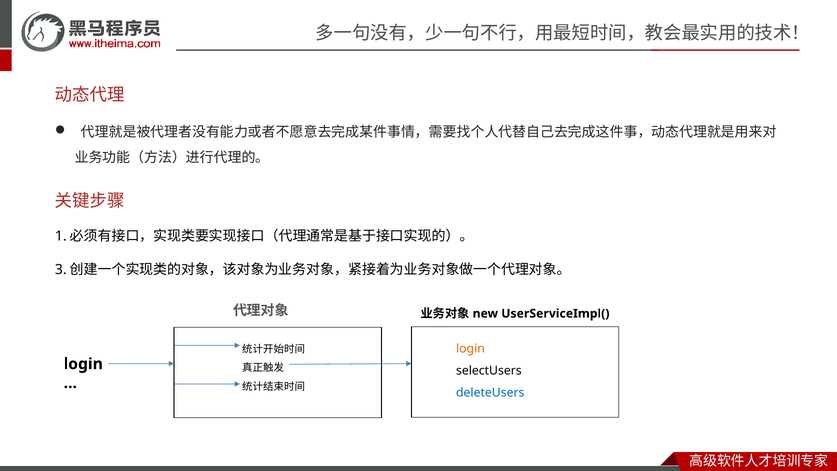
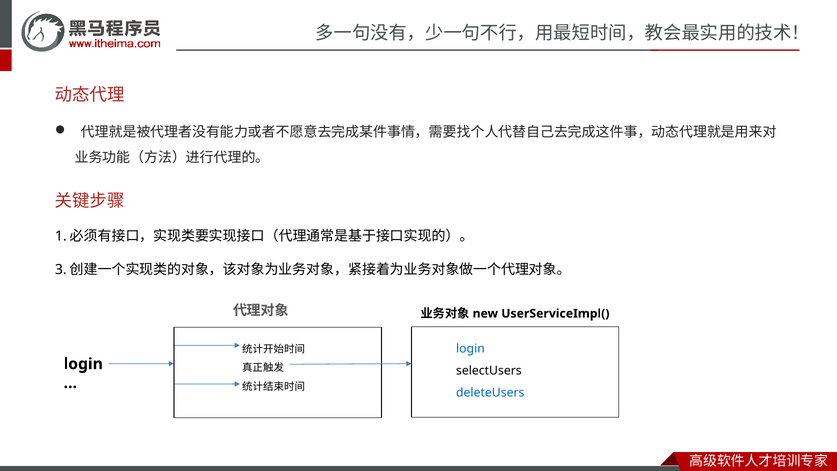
login at (470, 349) colour: orange -> blue
